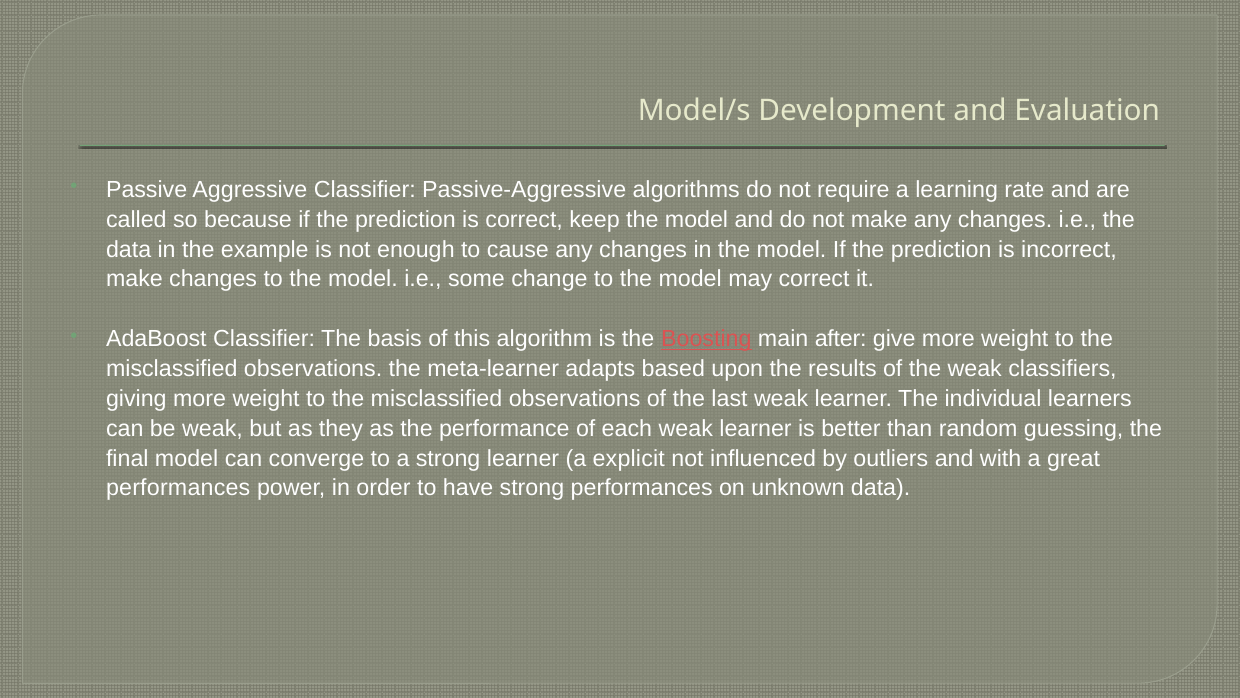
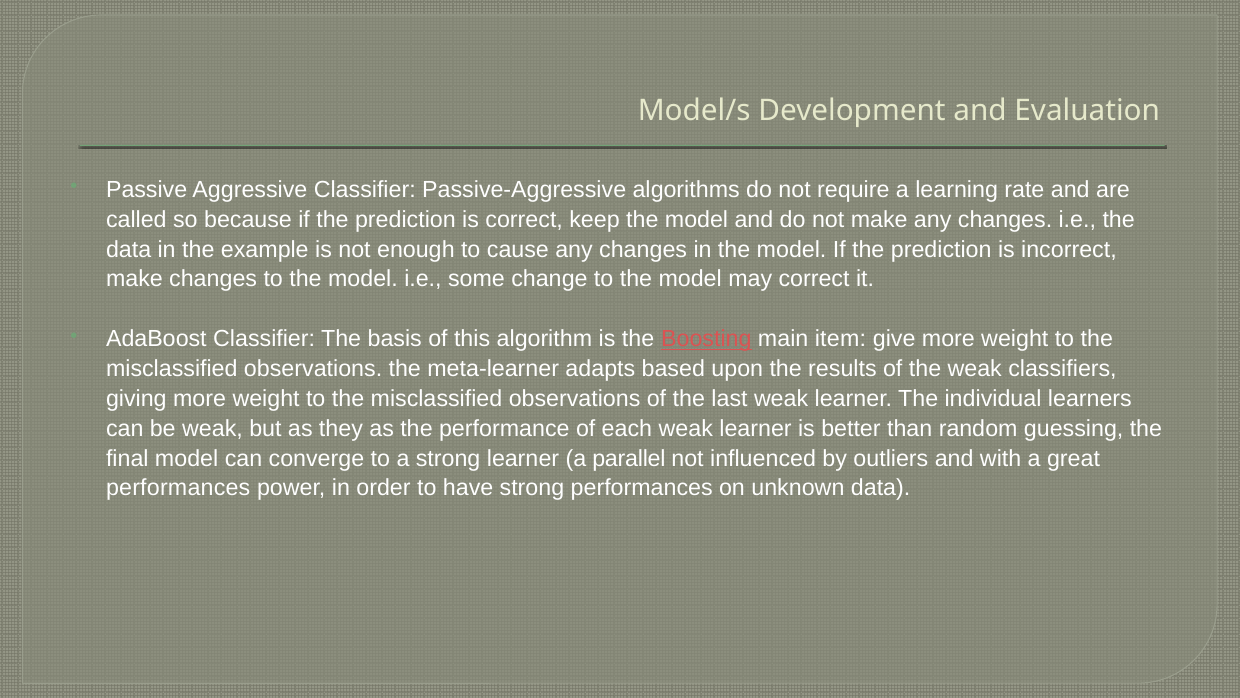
after: after -> item
explicit: explicit -> parallel
